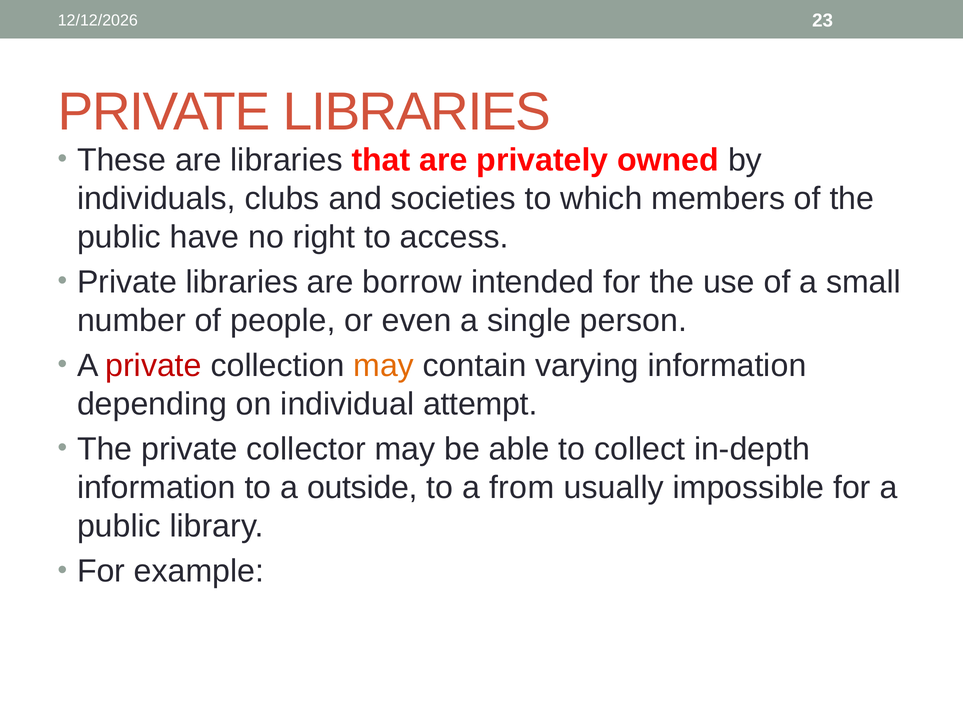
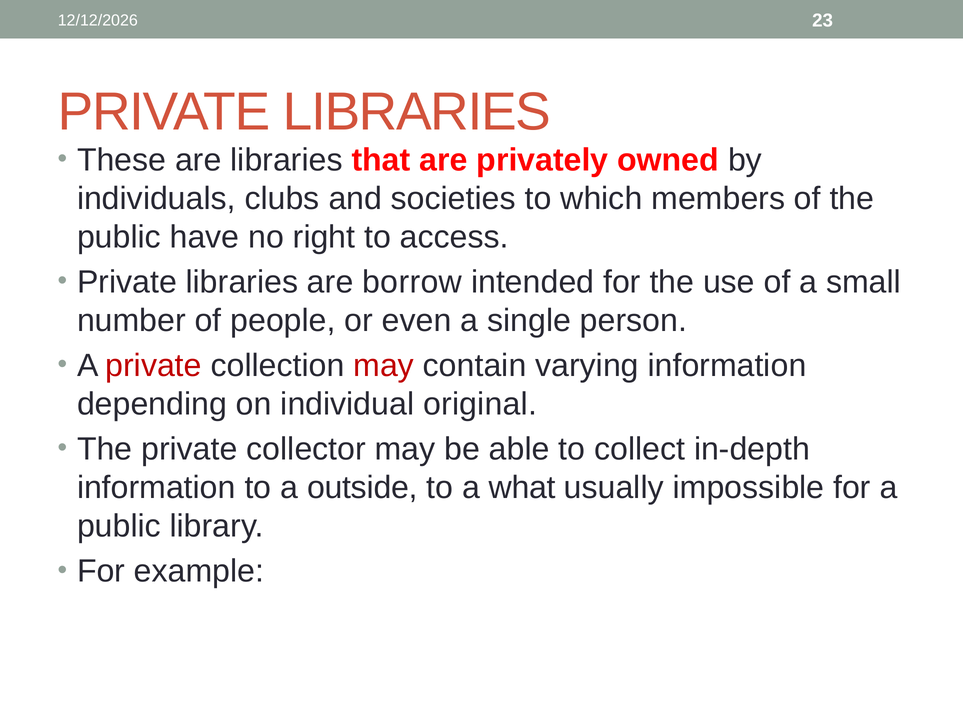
may at (384, 365) colour: orange -> red
attempt: attempt -> original
from: from -> what
